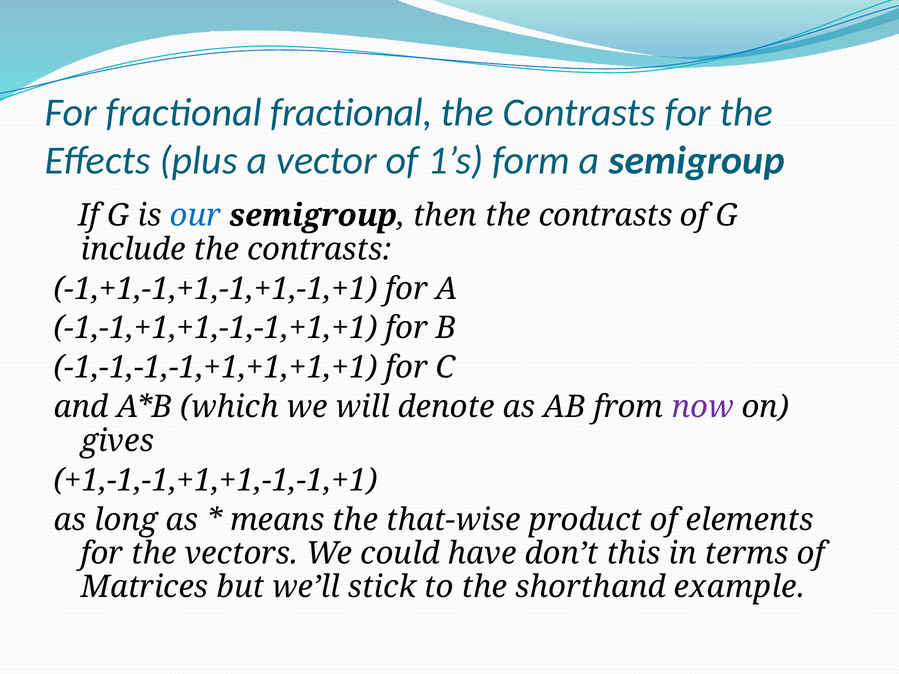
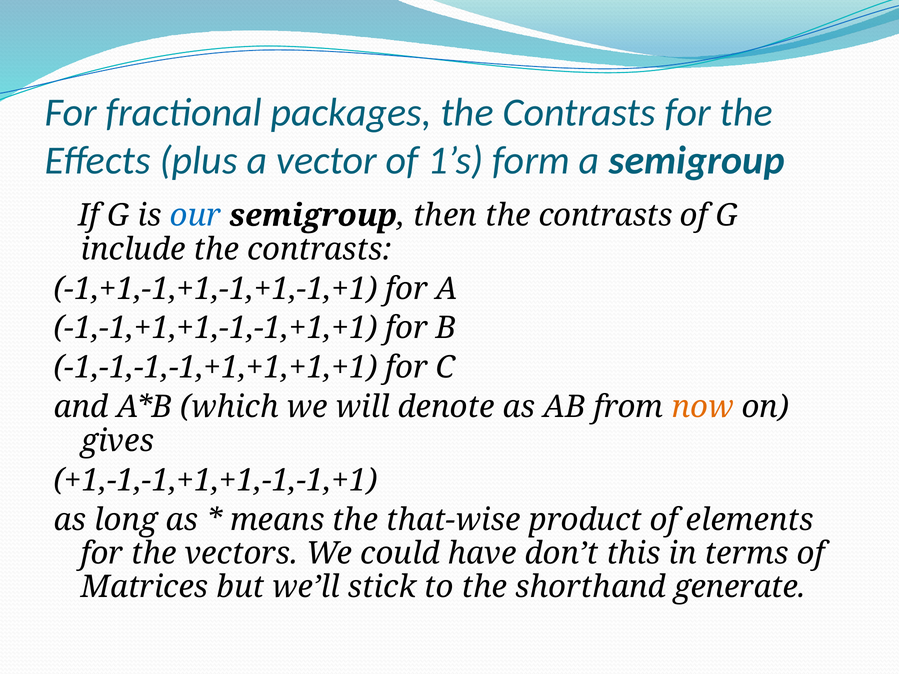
fractional fractional: fractional -> packages
now colour: purple -> orange
example: example -> generate
